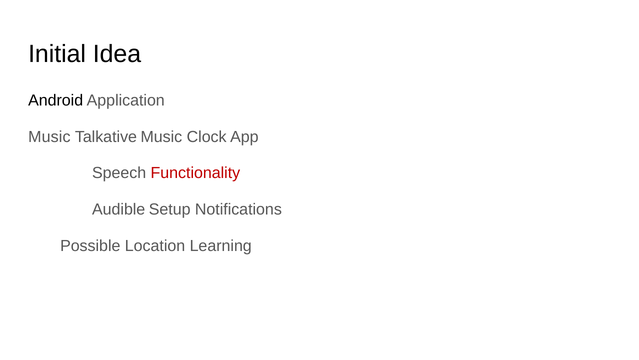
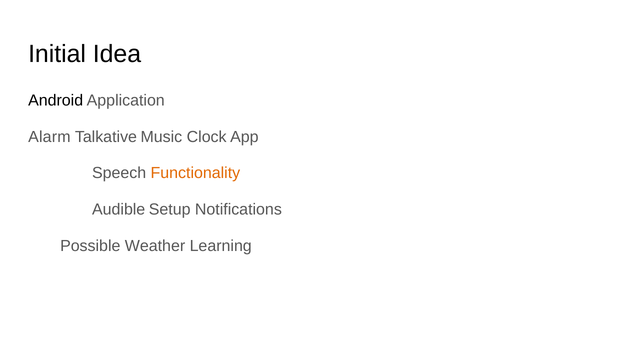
Music at (49, 137): Music -> Alarm
Functionality colour: red -> orange
Location: Location -> Weather
